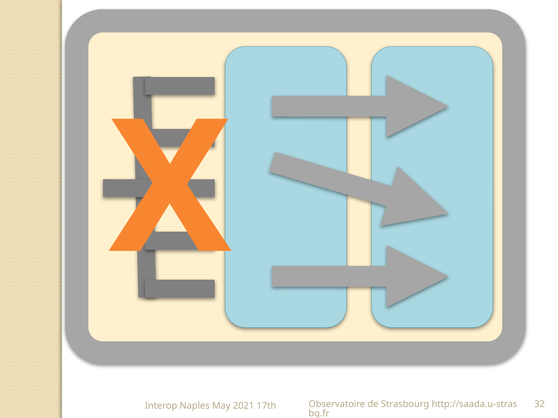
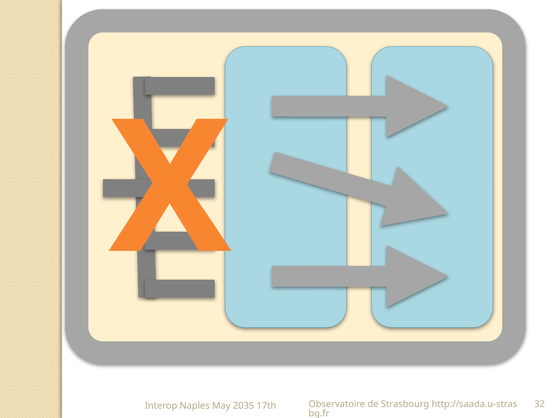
2021: 2021 -> 2035
